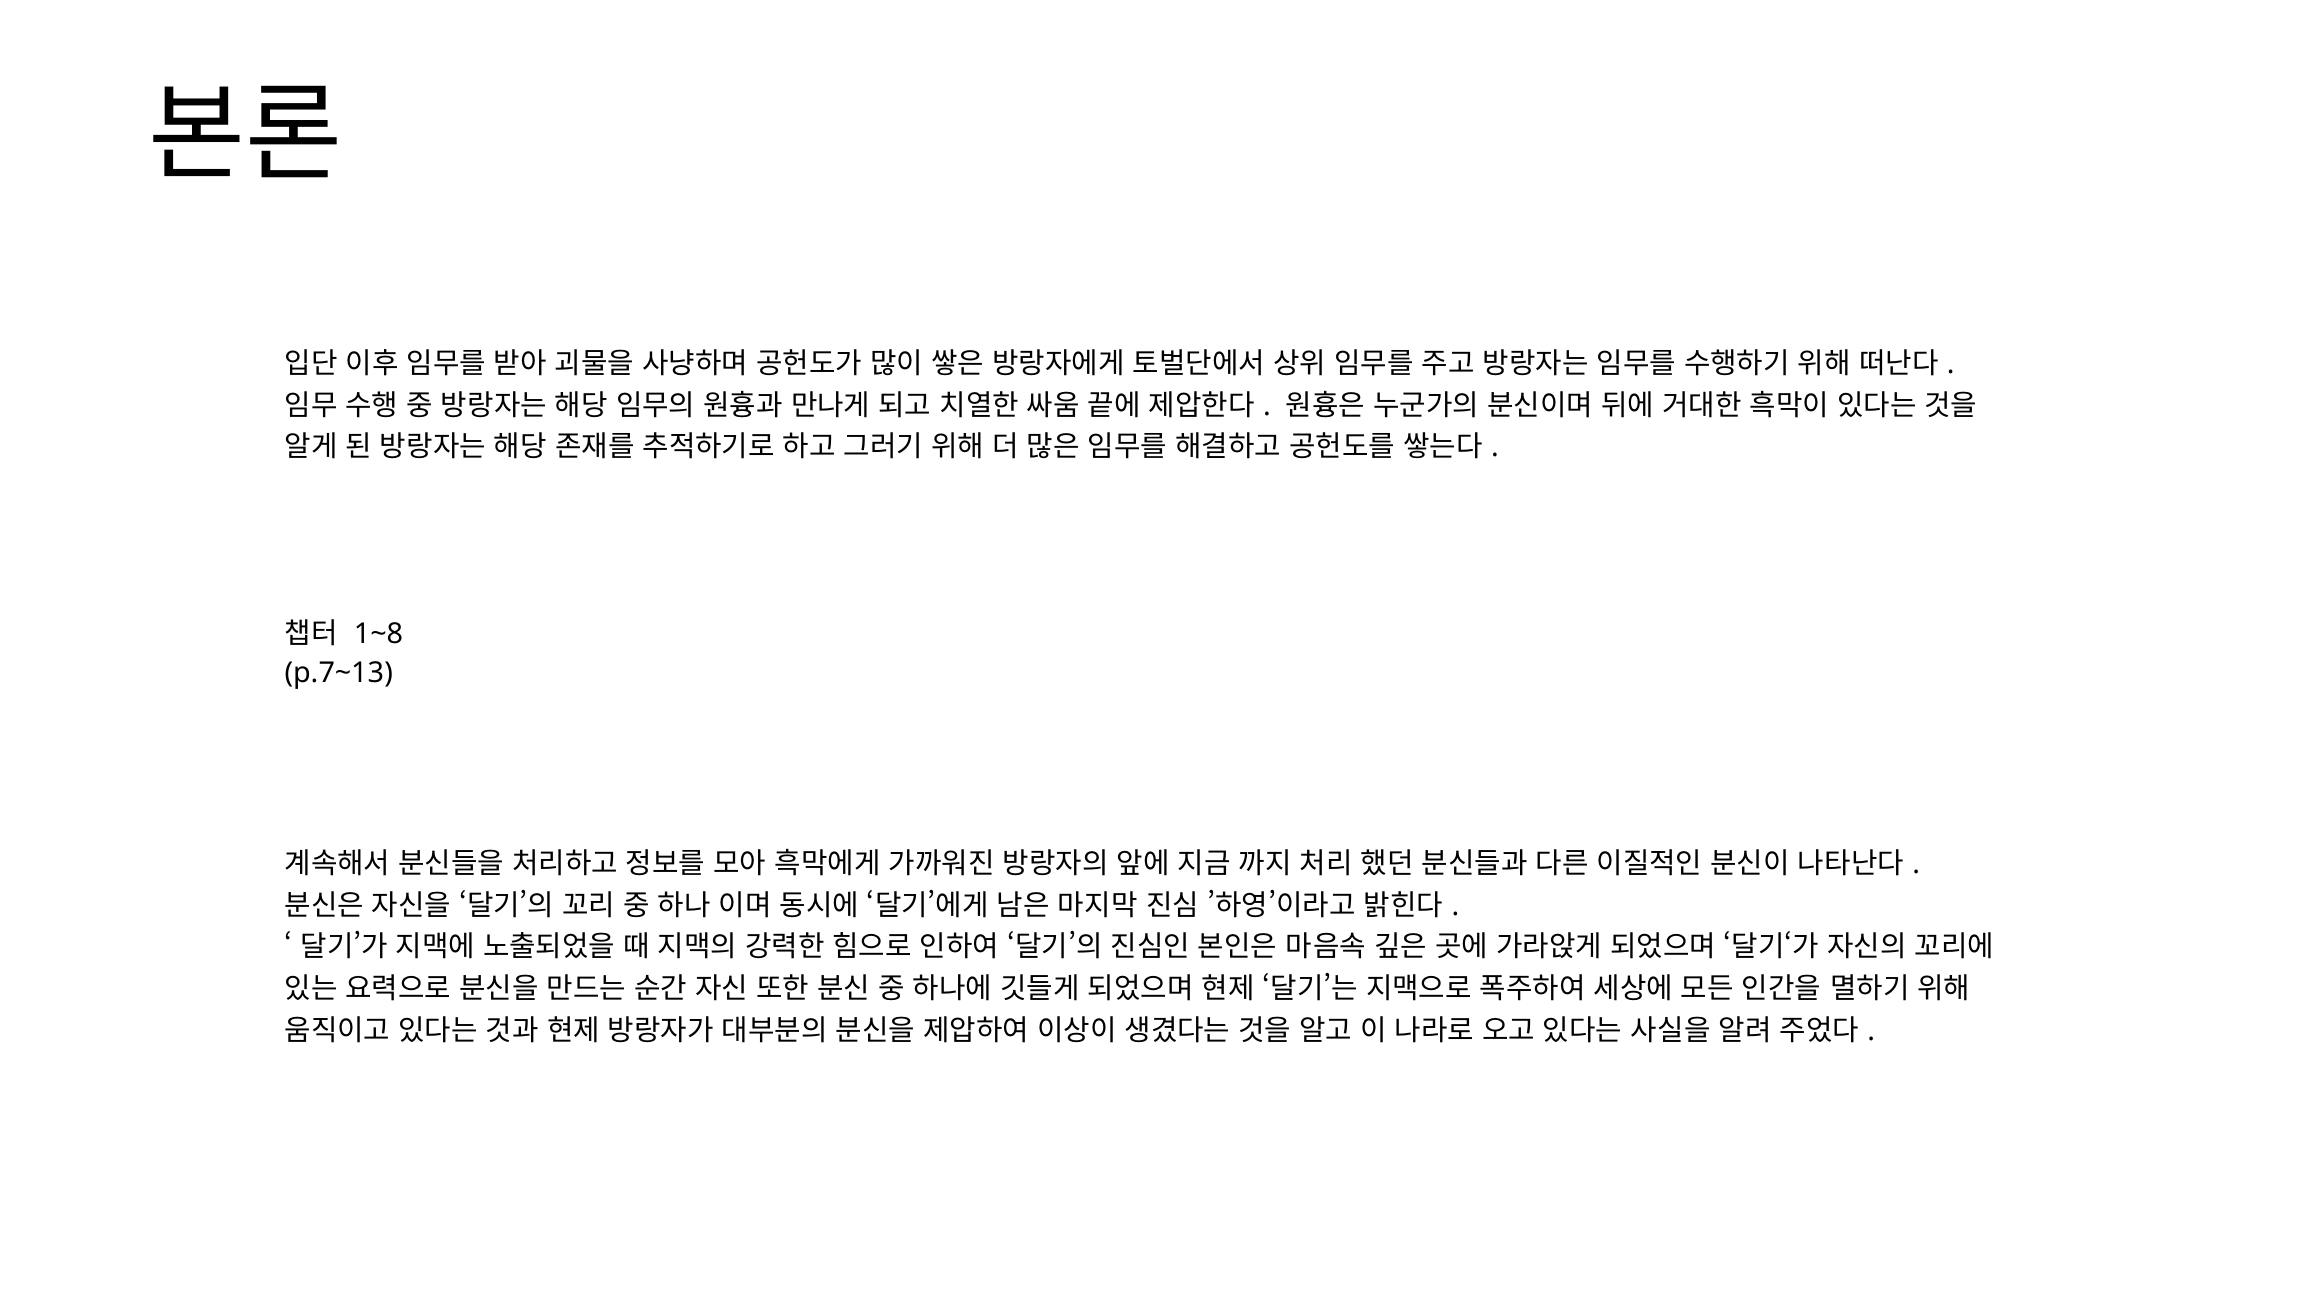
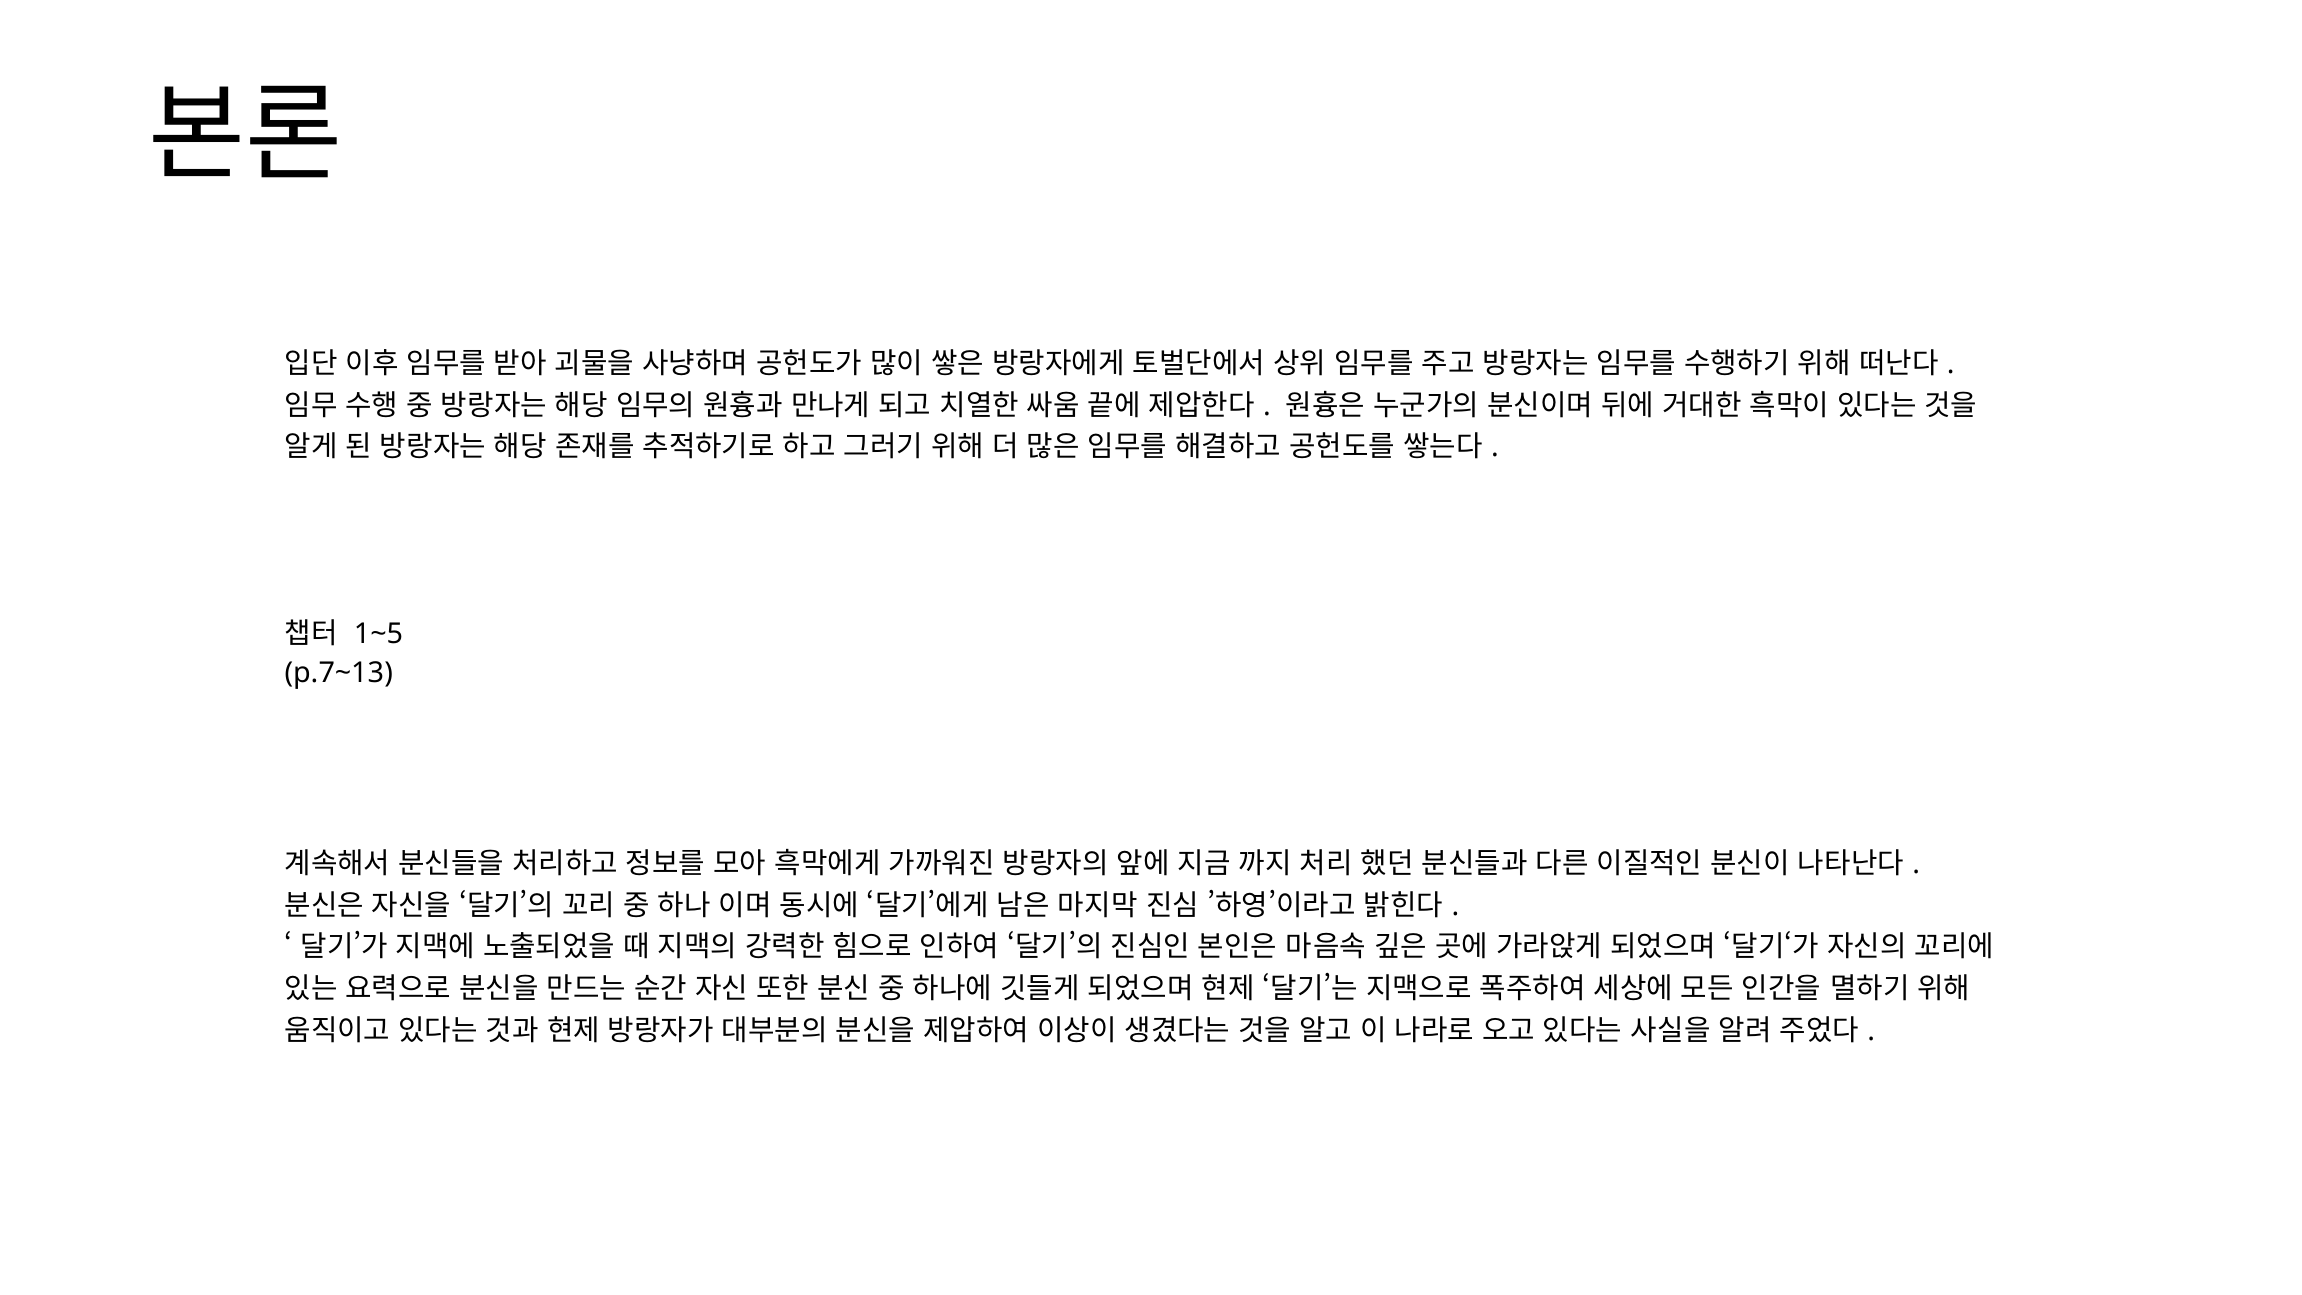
1~8: 1~8 -> 1~5
